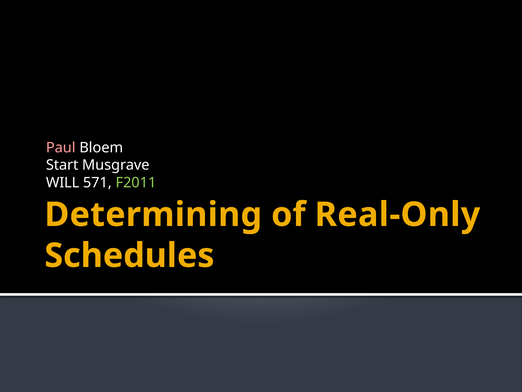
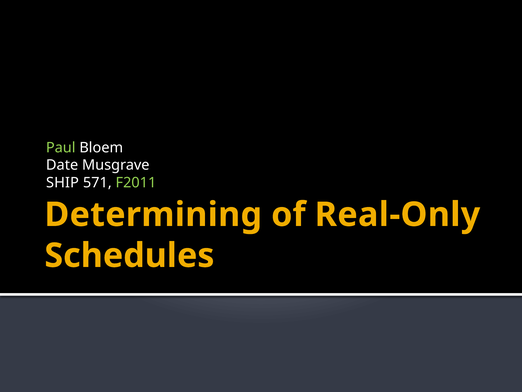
Paul colour: pink -> light green
Start: Start -> Date
WILL: WILL -> SHIP
